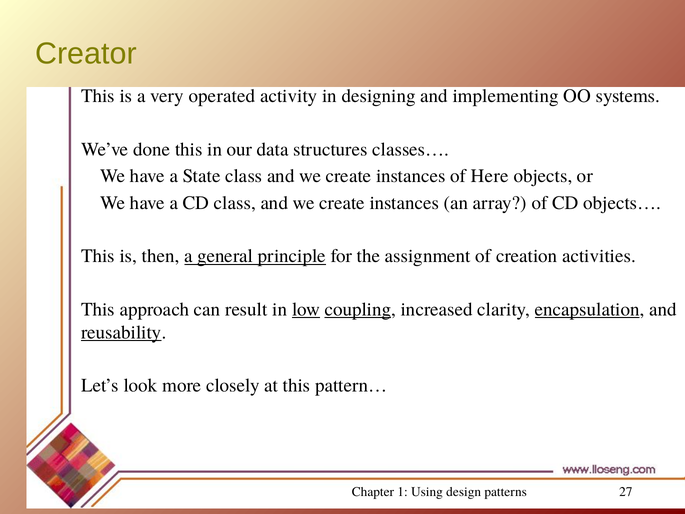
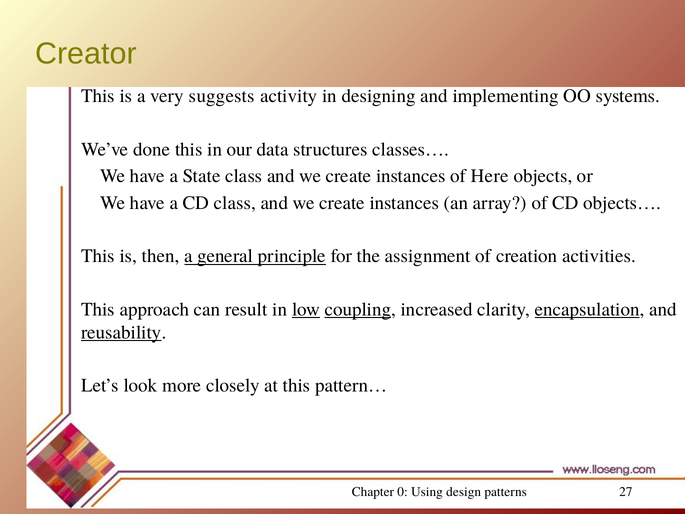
operated: operated -> suggests
1: 1 -> 0
